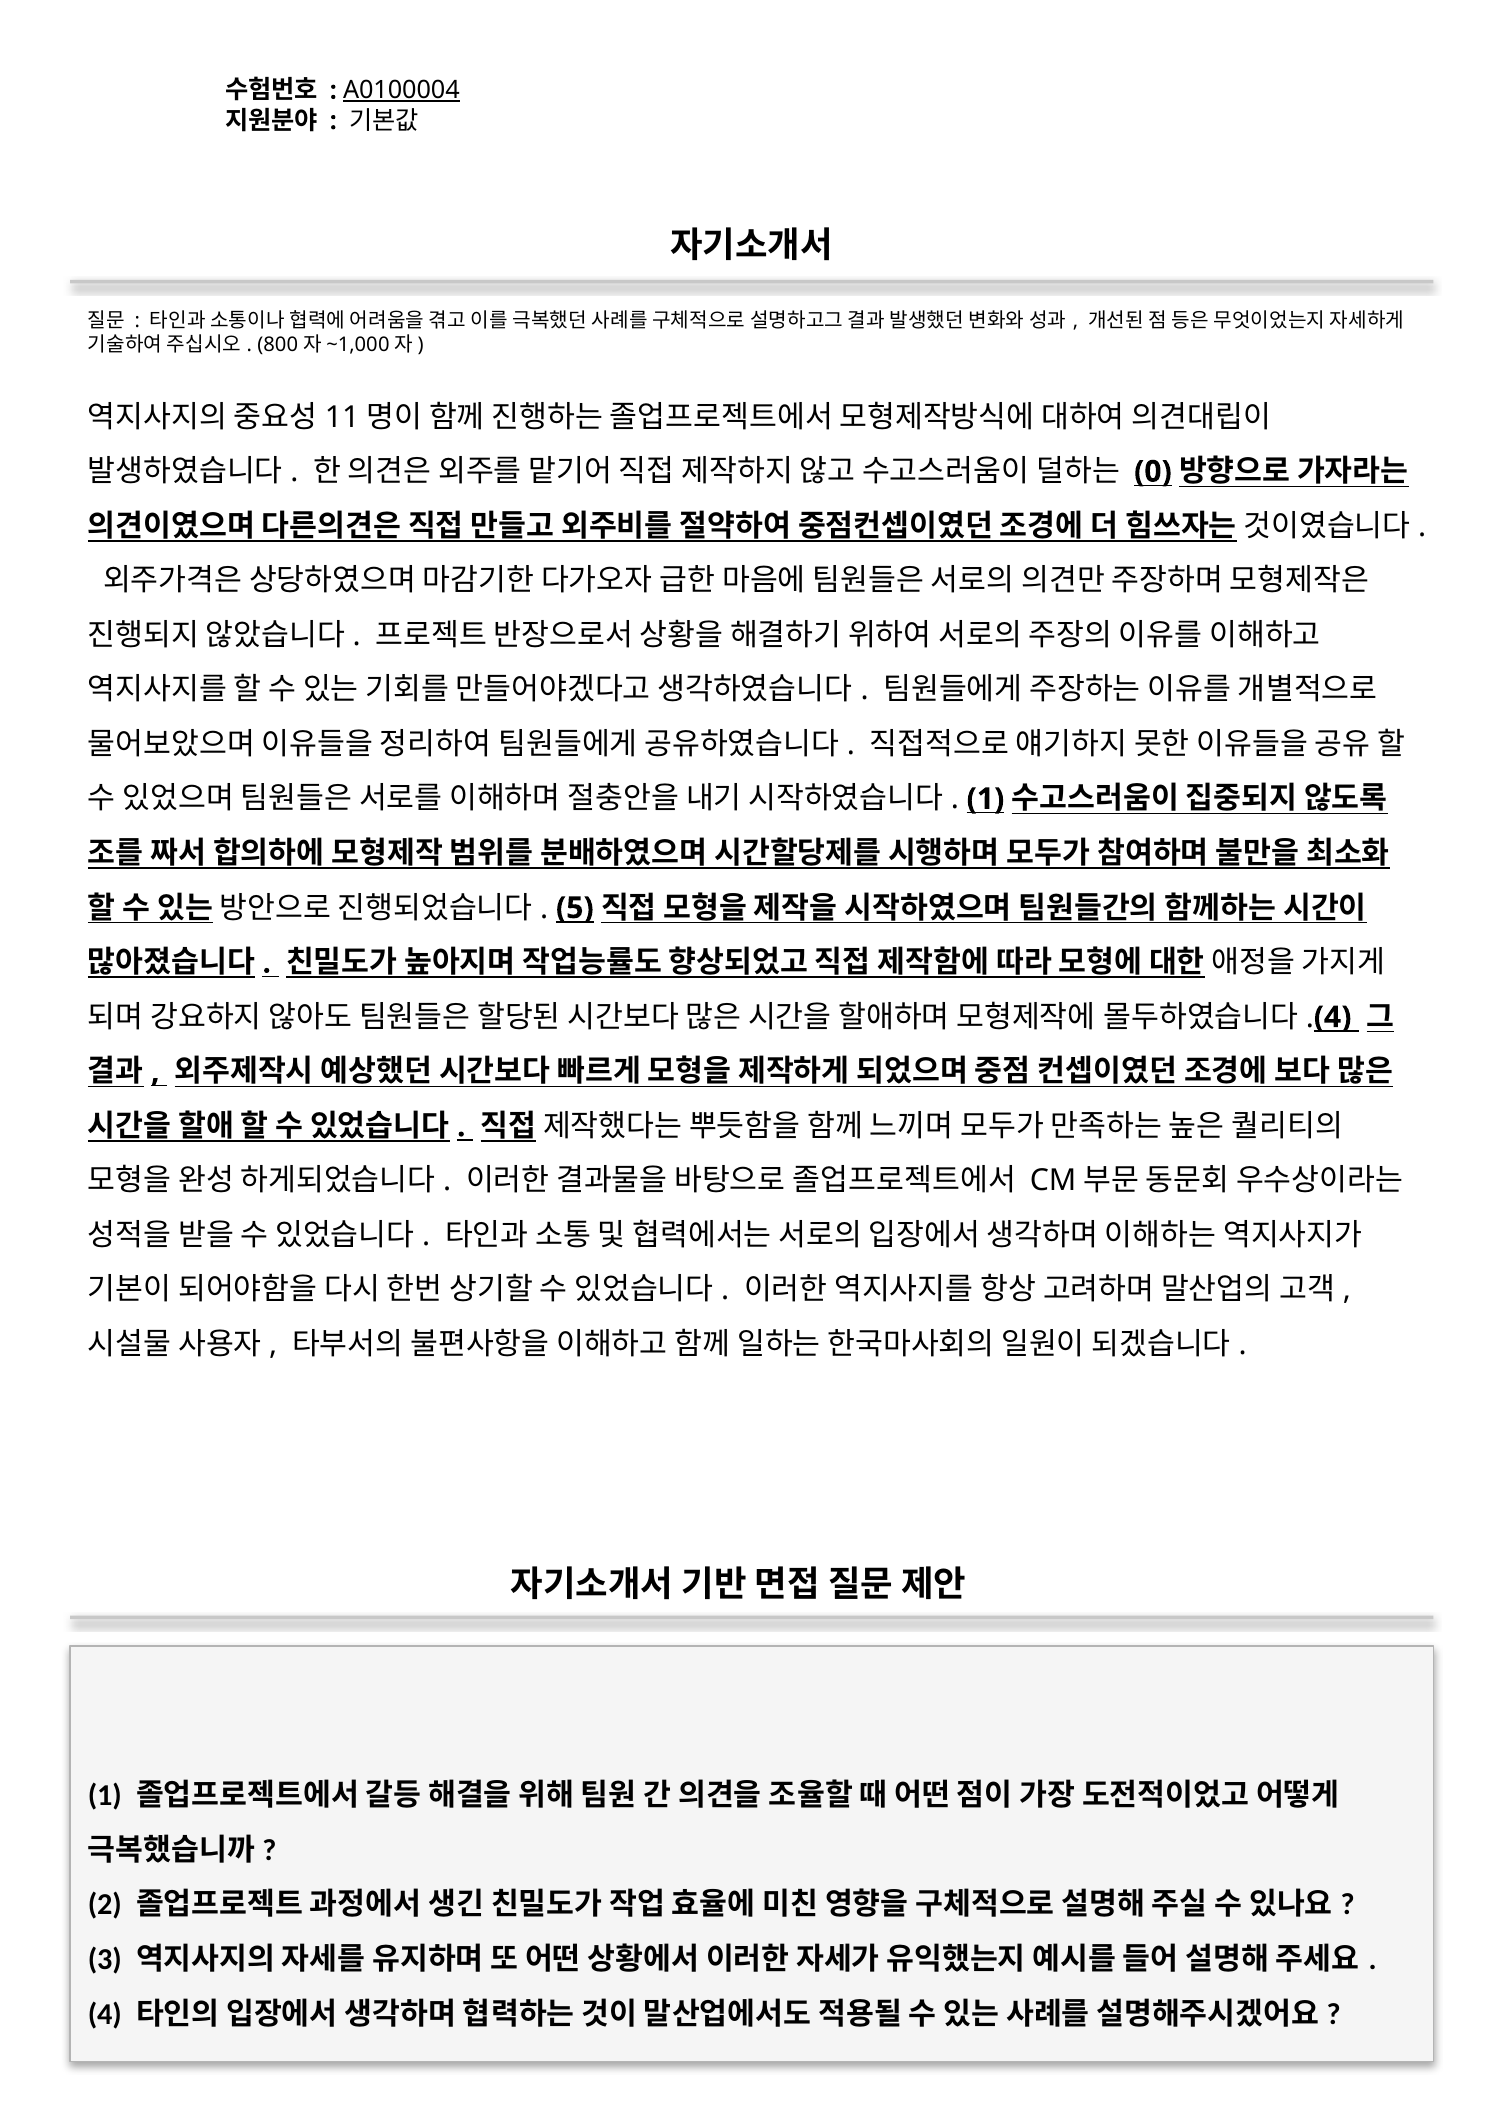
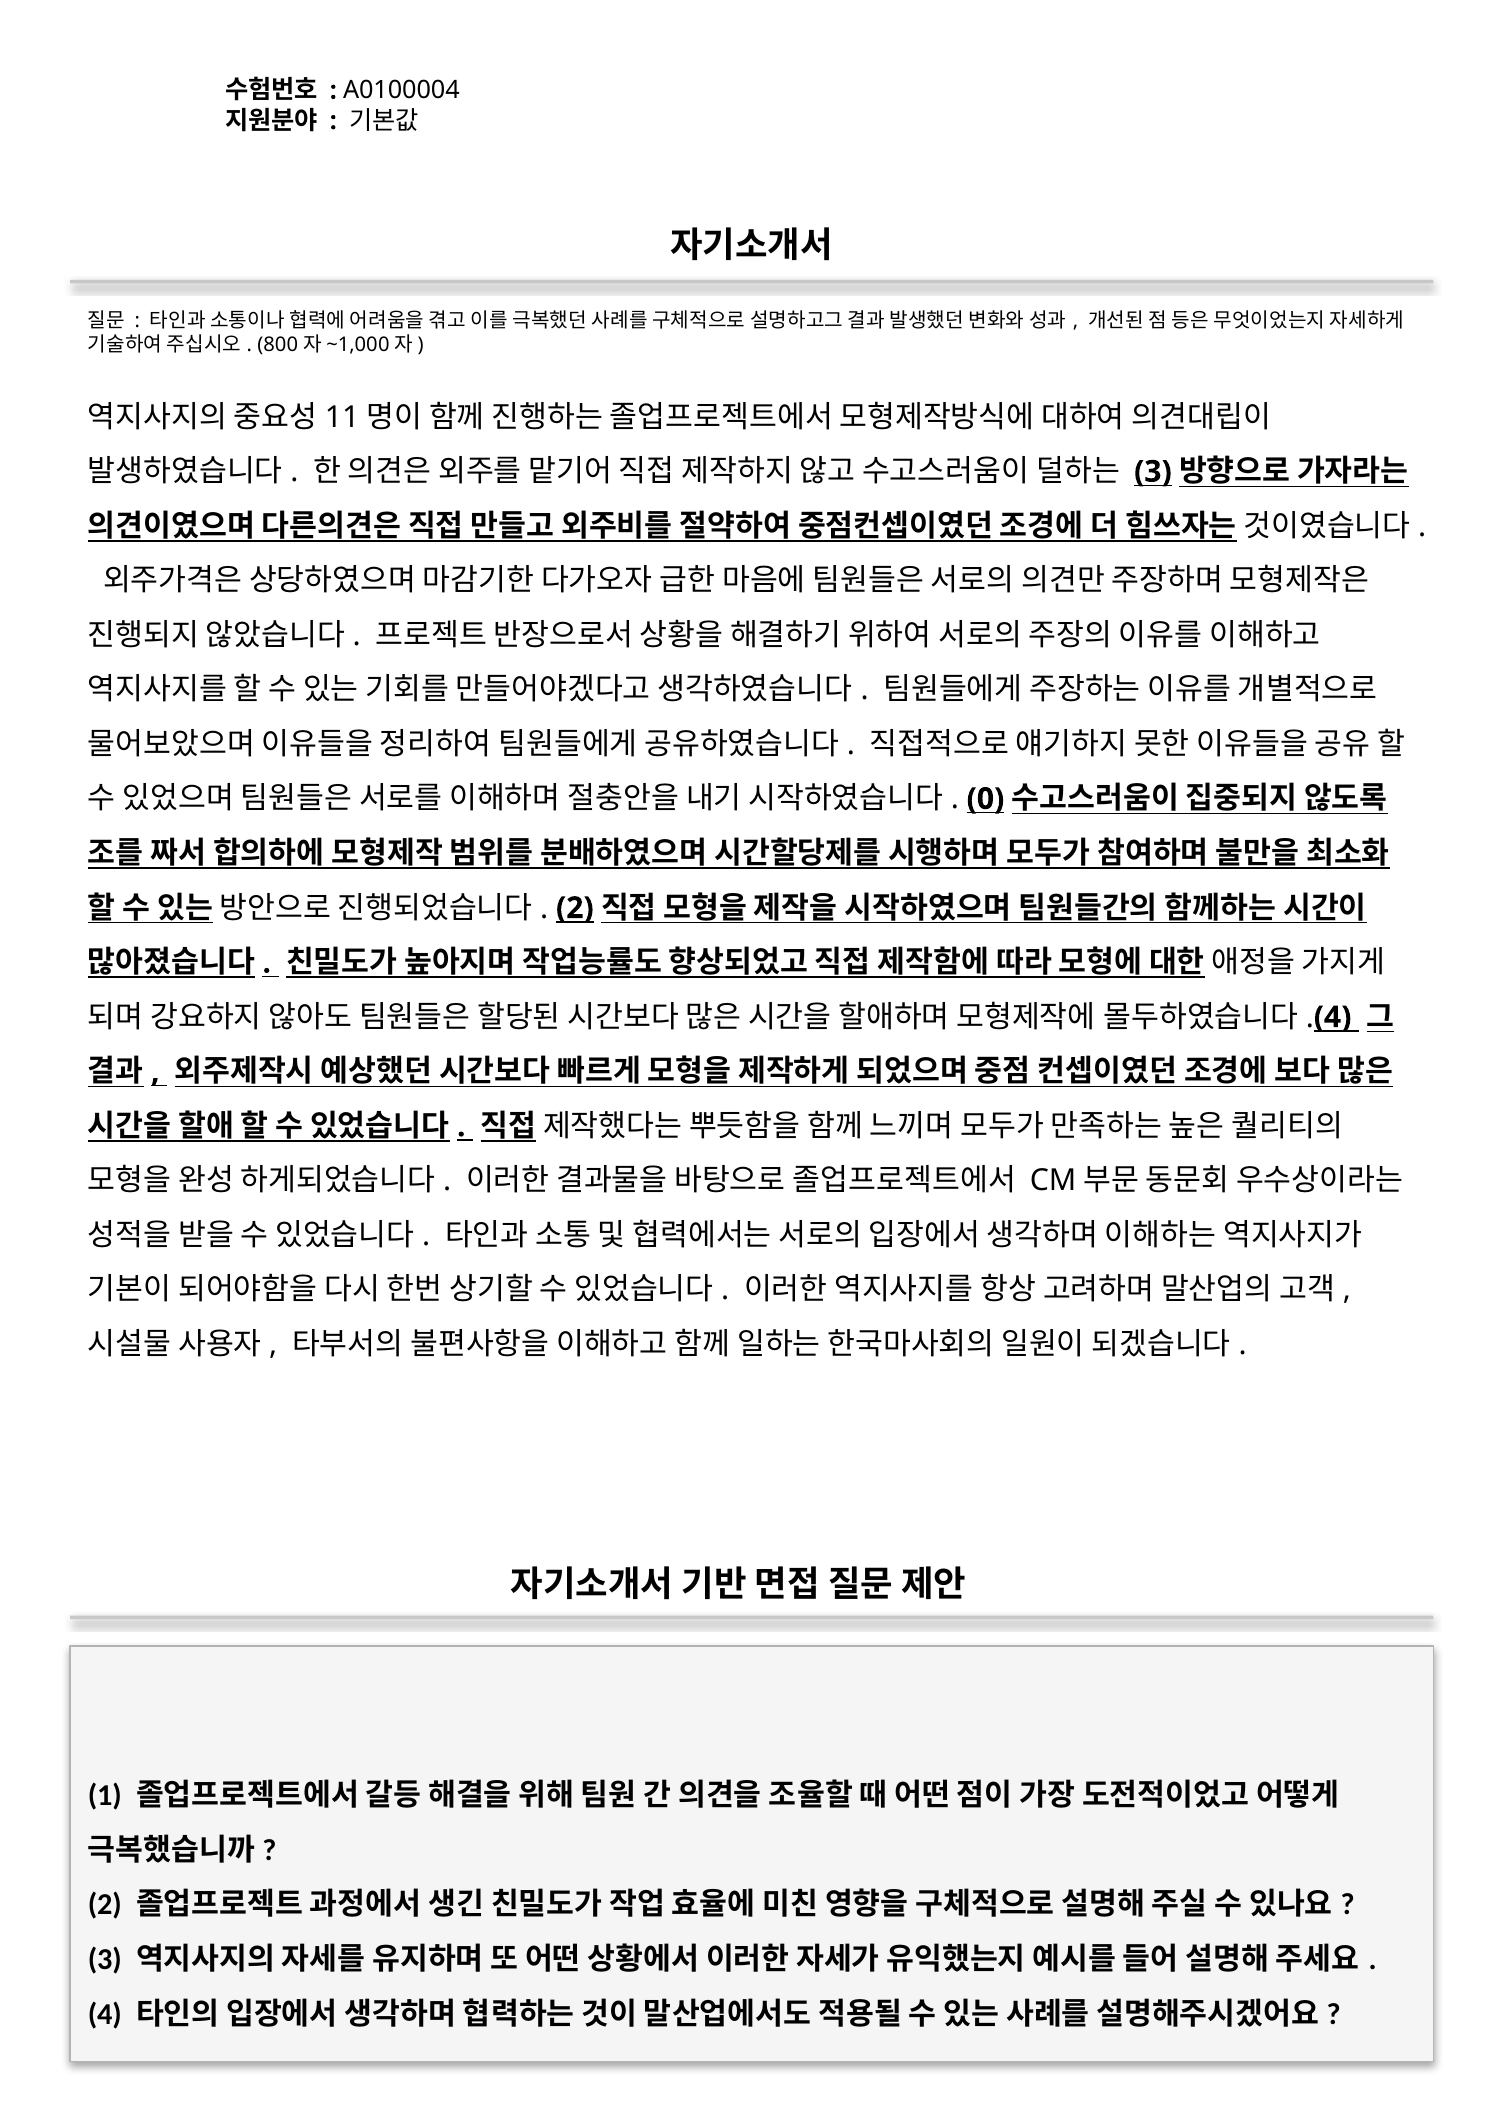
A0100004 underline: present -> none
0 at (1153, 472): 0 -> 3
1 at (985, 799): 1 -> 0
5 at (575, 908): 5 -> 2
